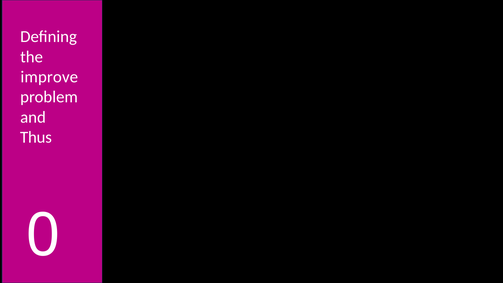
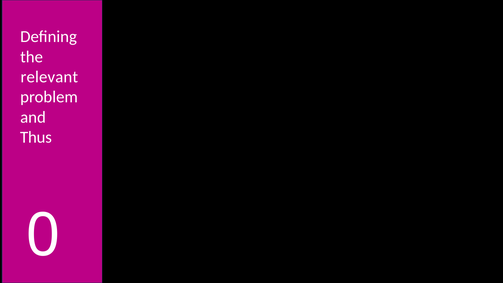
improve: improve -> relevant
